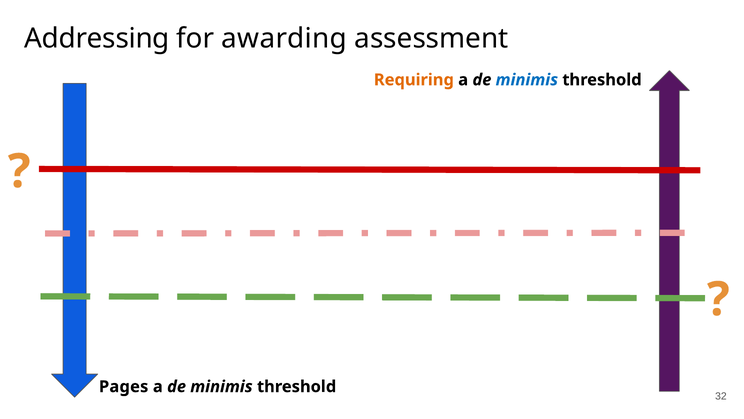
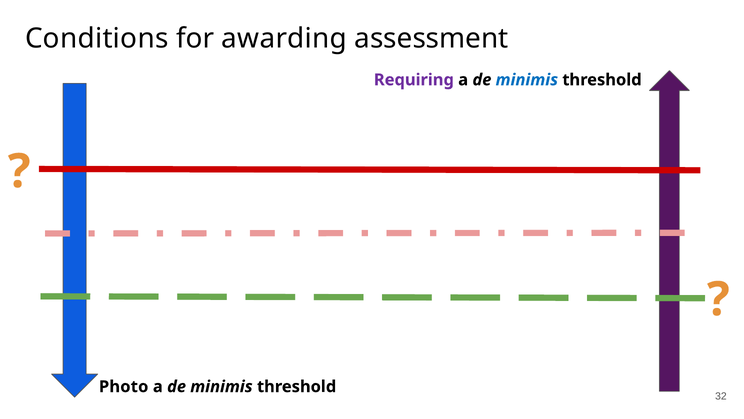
Addressing: Addressing -> Conditions
Requiring colour: orange -> purple
Pages: Pages -> Photo
